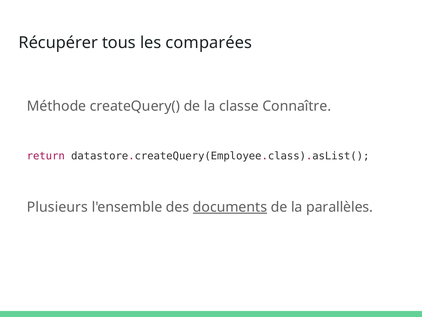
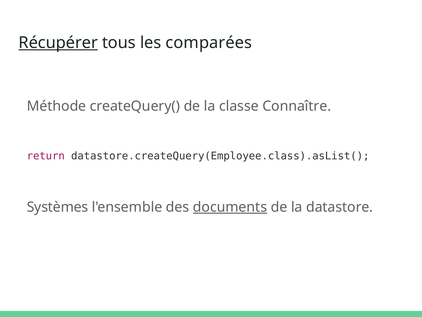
Récupérer underline: none -> present
Plusieurs: Plusieurs -> Systèmes
parallèles: parallèles -> datastore
